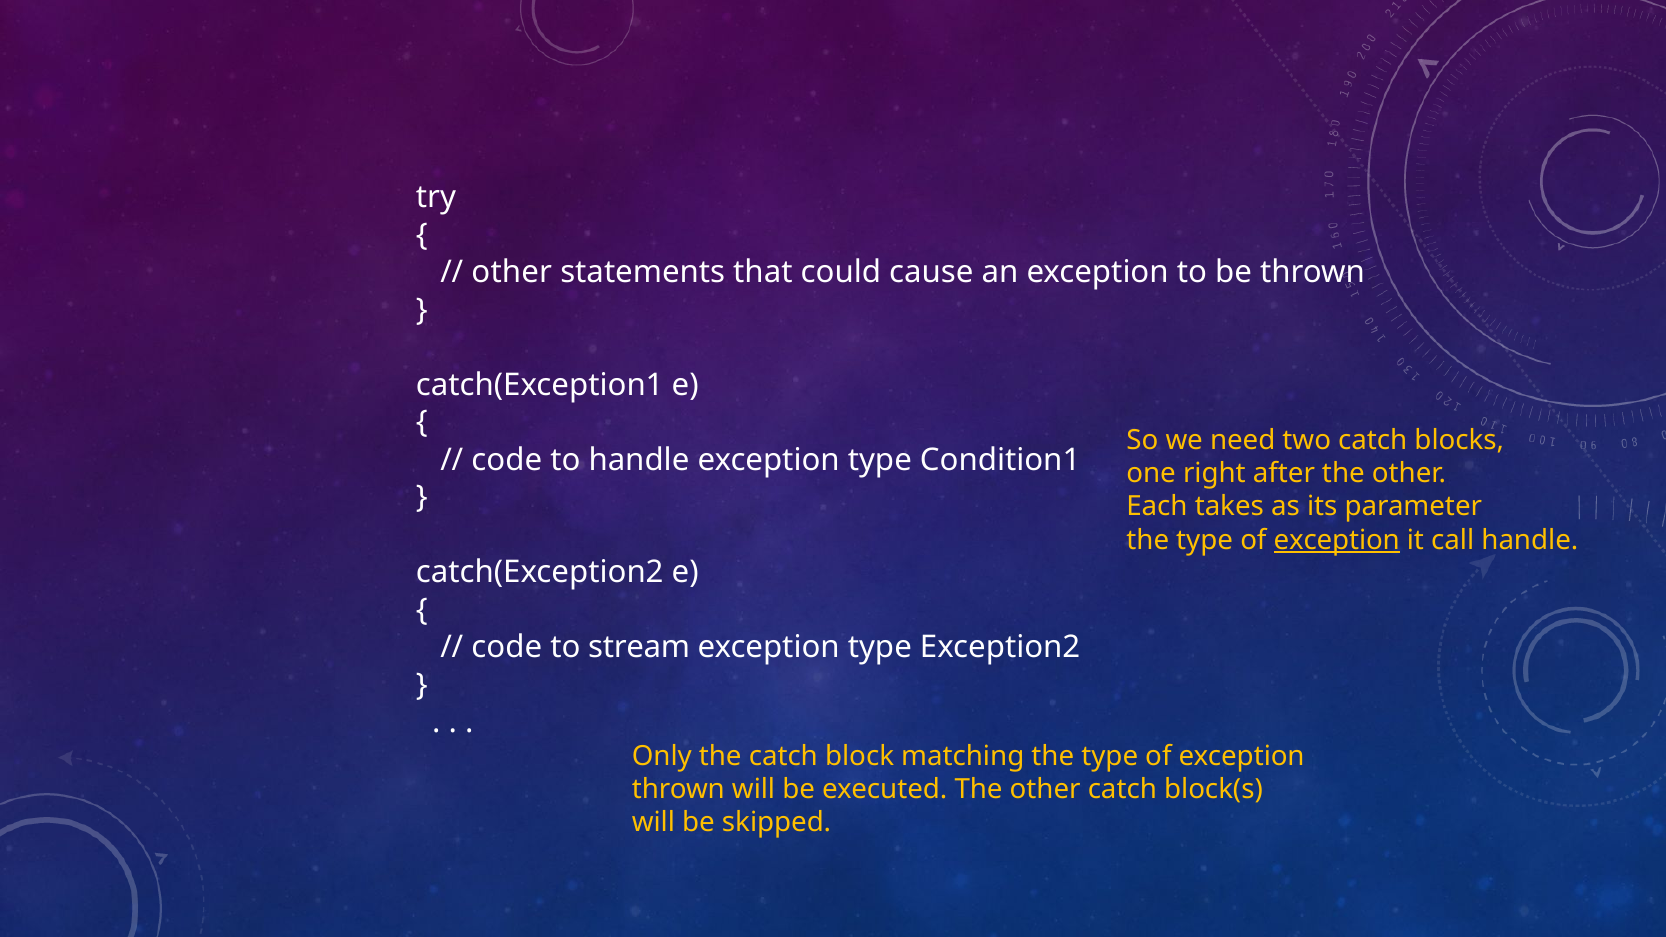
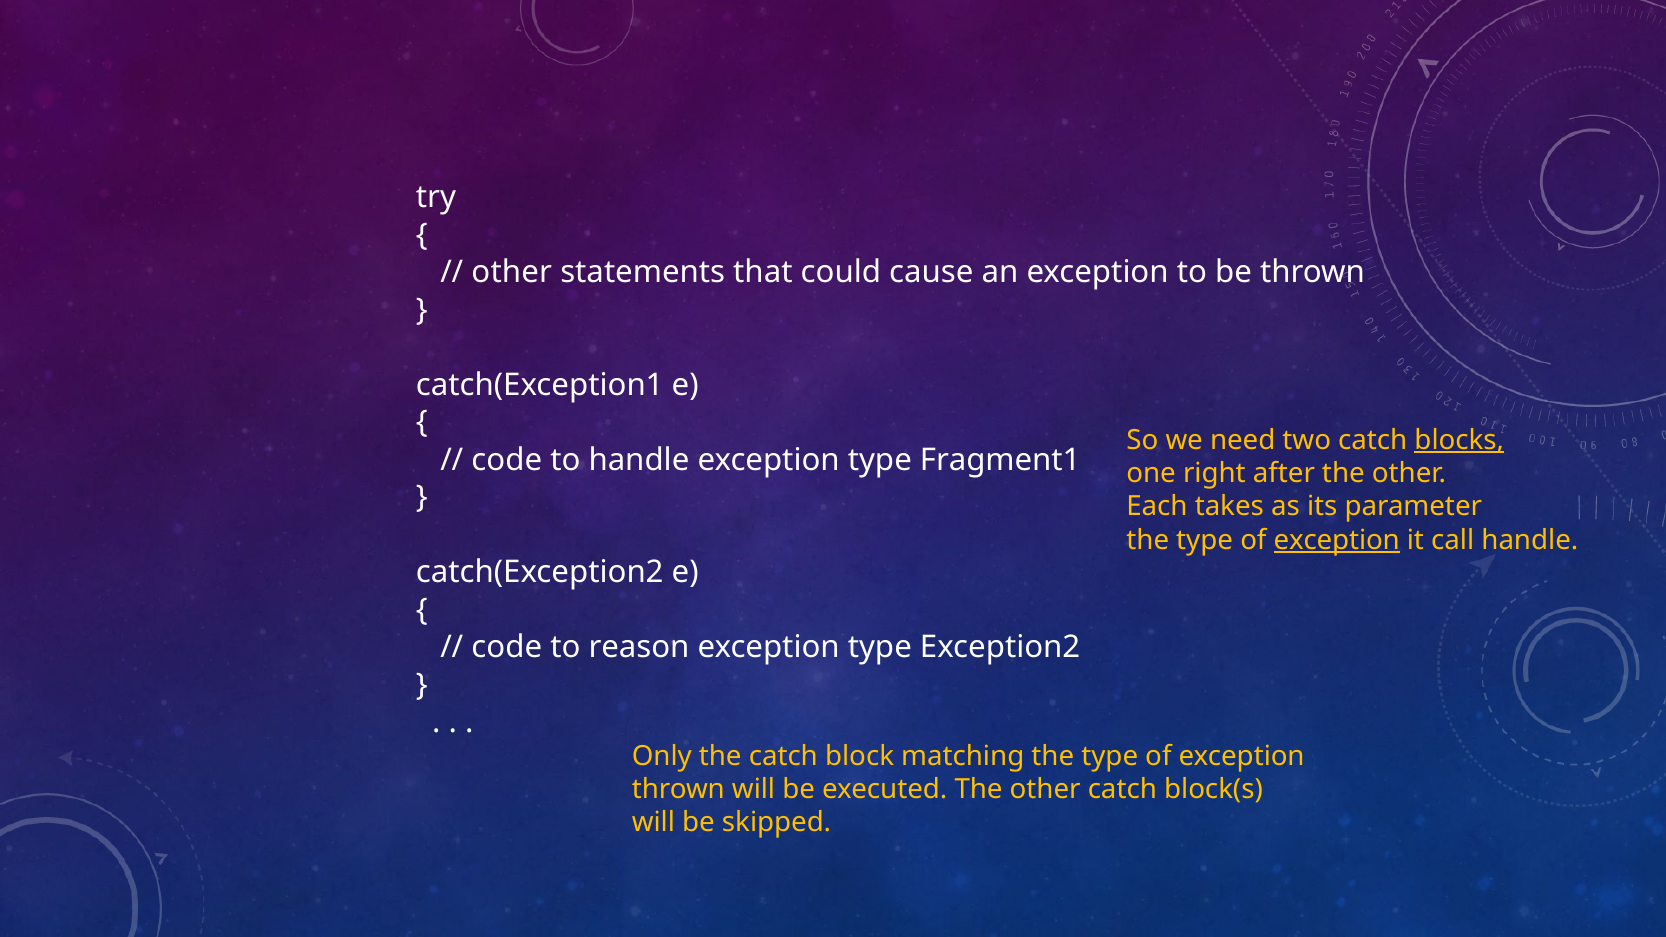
blocks underline: none -> present
Condition1: Condition1 -> Fragment1
stream: stream -> reason
